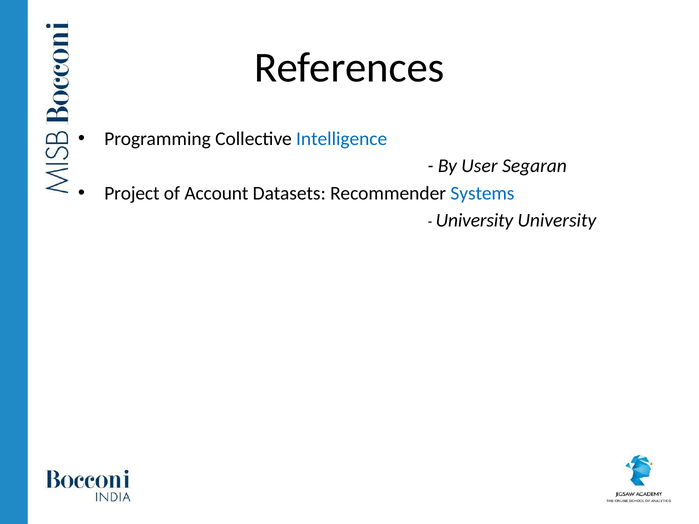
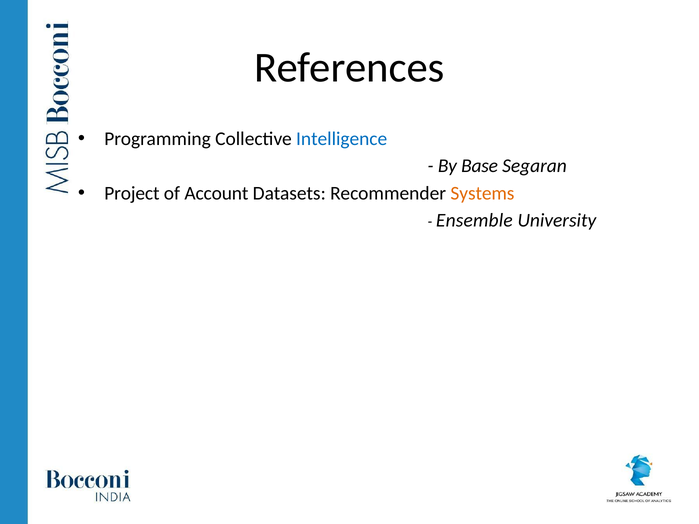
User: User -> Base
Systems colour: blue -> orange
University at (474, 221): University -> Ensemble
